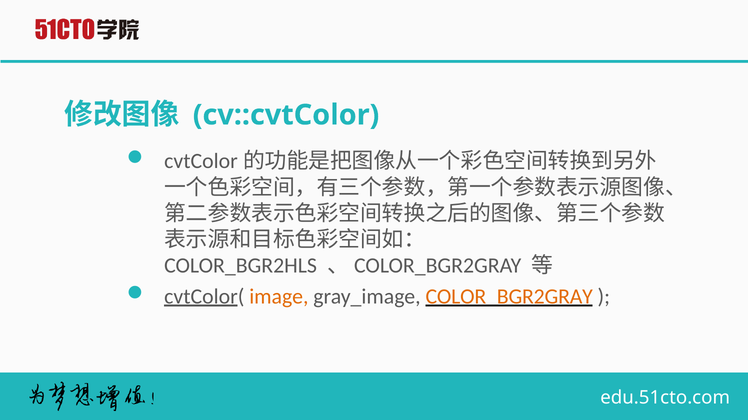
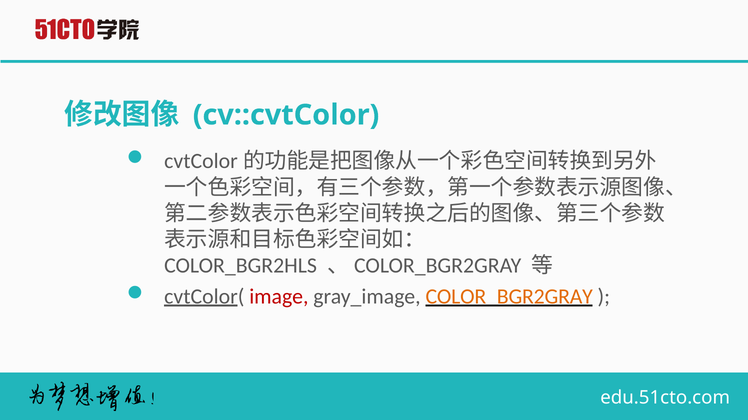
image colour: orange -> red
